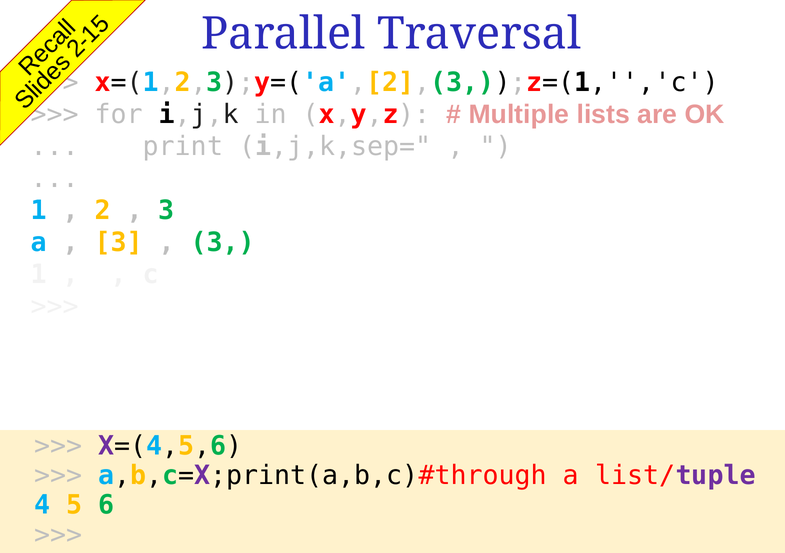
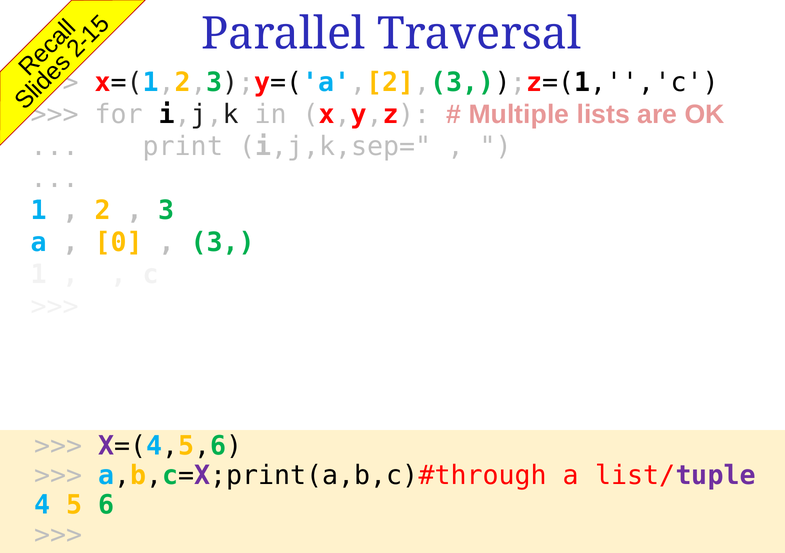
3 at (119, 242): 3 -> 0
